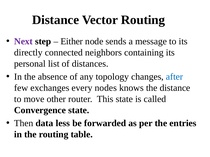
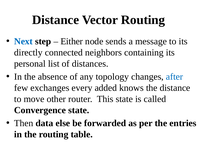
Next colour: purple -> blue
nodes: nodes -> added
less: less -> else
